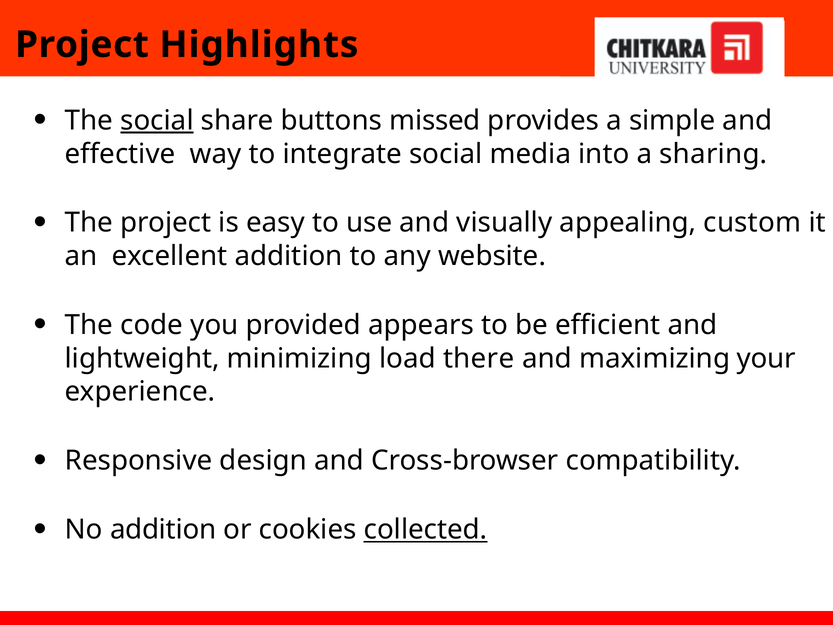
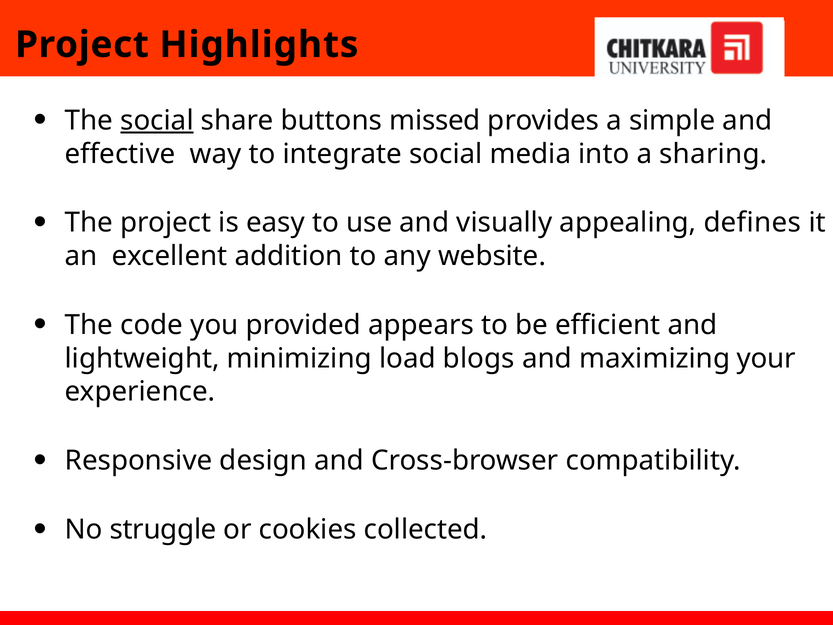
custom: custom -> defines
there: there -> blogs
No addition: addition -> struggle
collected underline: present -> none
